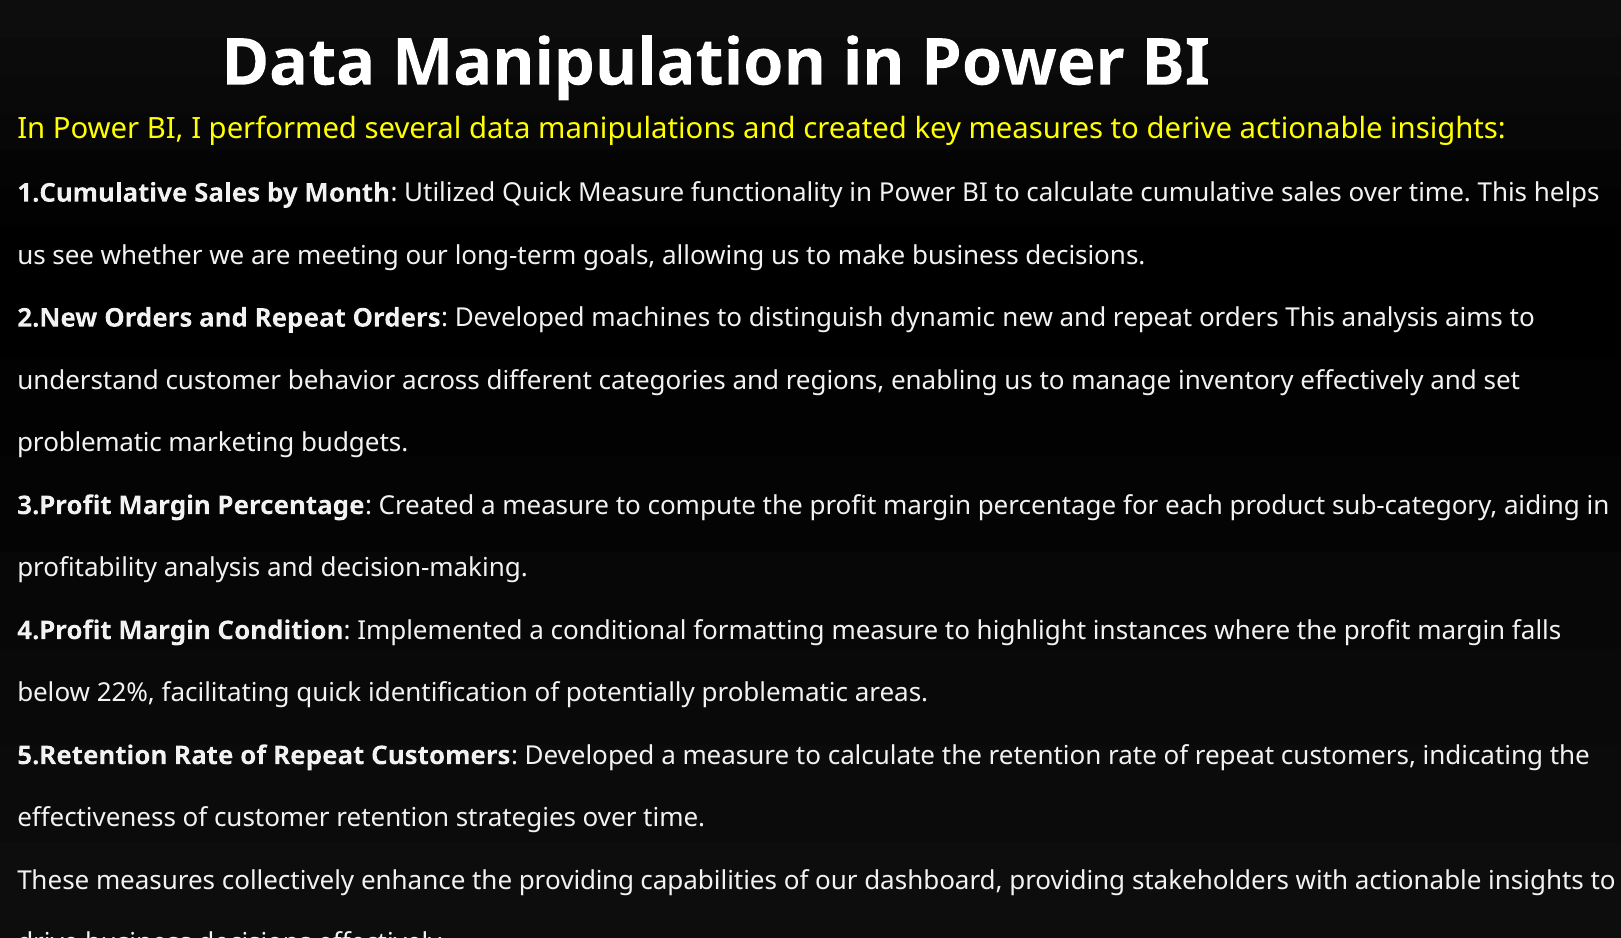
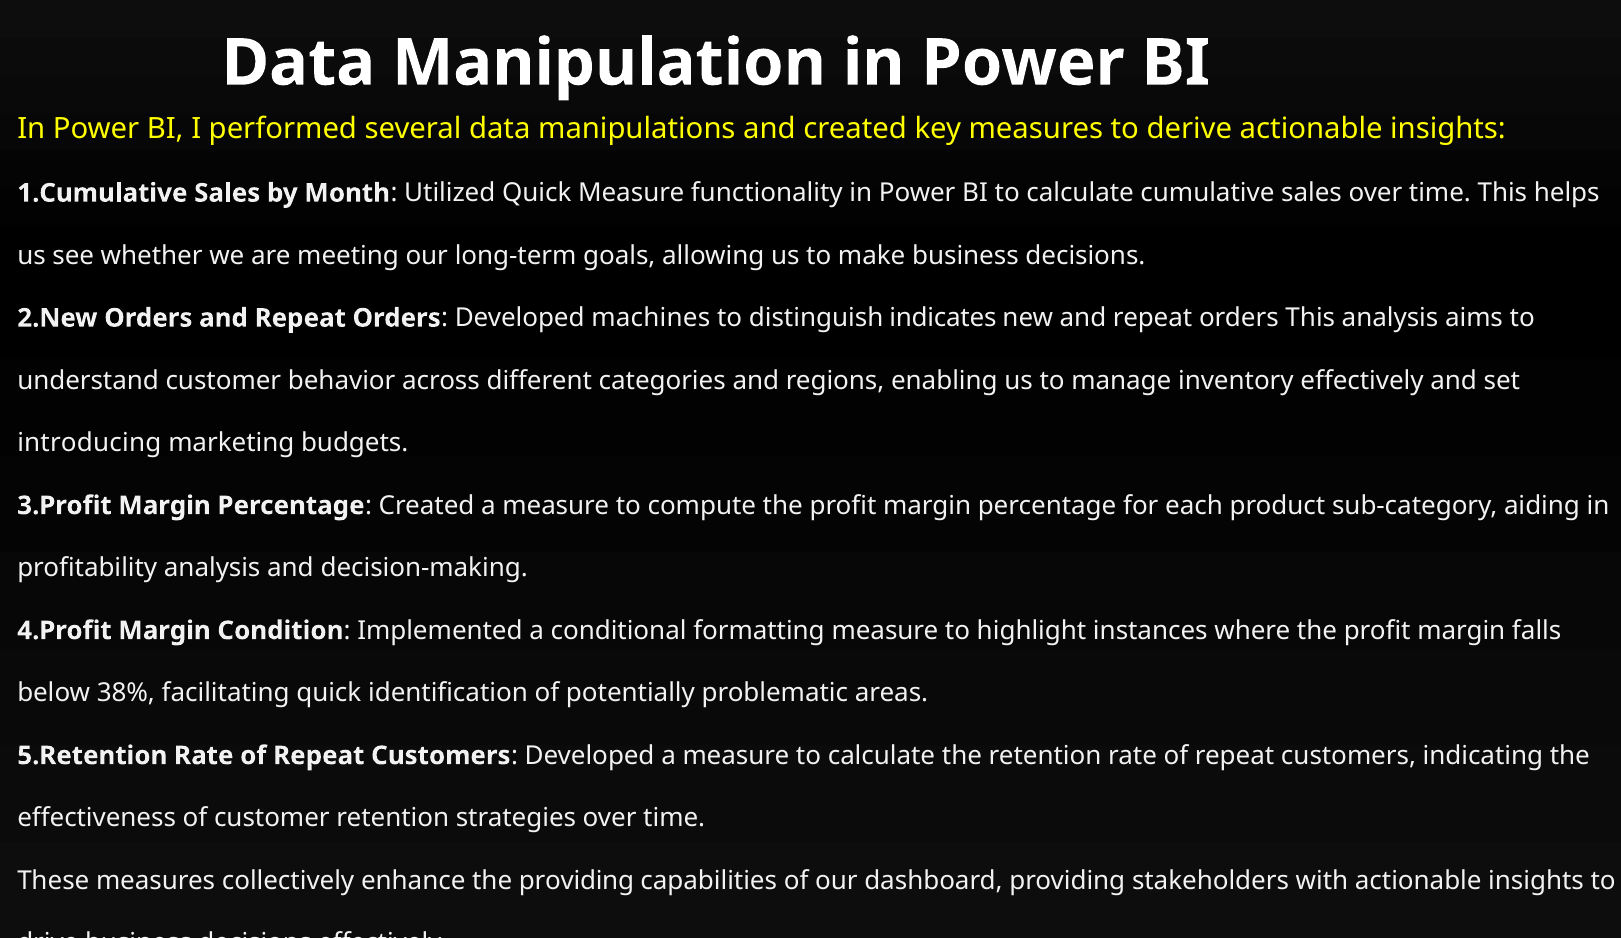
dynamic: dynamic -> indicates
problematic at (90, 443): problematic -> introducing
22%: 22% -> 38%
